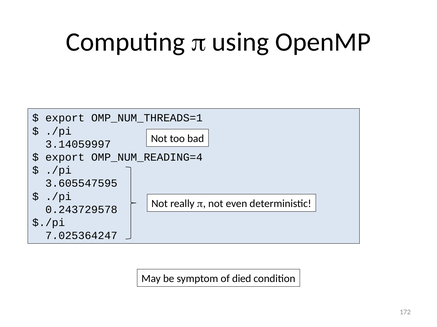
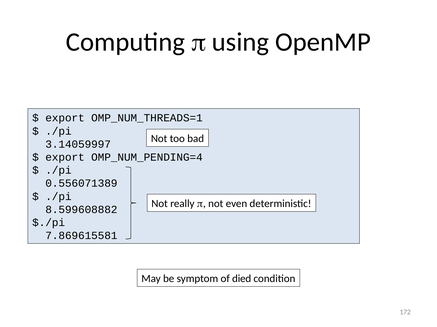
OMP_NUM_READING=4: OMP_NUM_READING=4 -> OMP_NUM_PENDING=4
3.605547595: 3.605547595 -> 0.556071389
0.243729578: 0.243729578 -> 8.599608882
7.025364247: 7.025364247 -> 7.869615581
